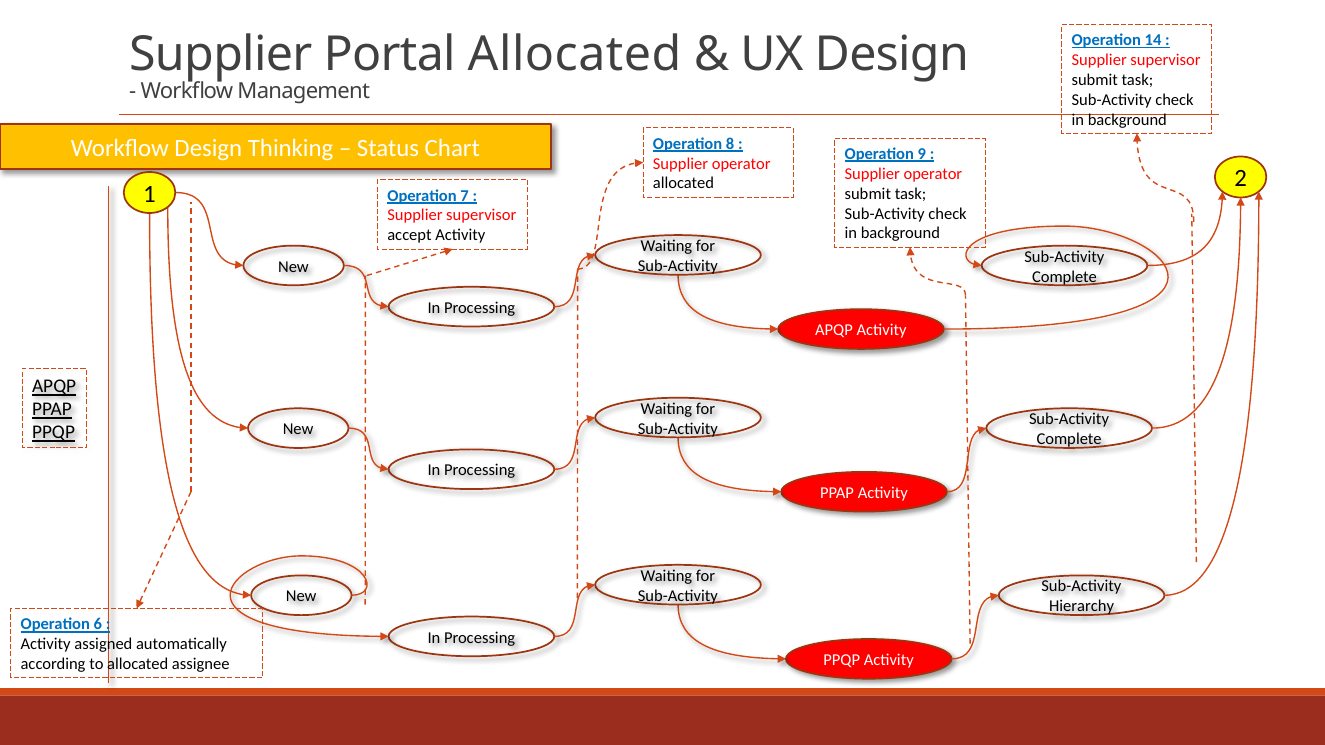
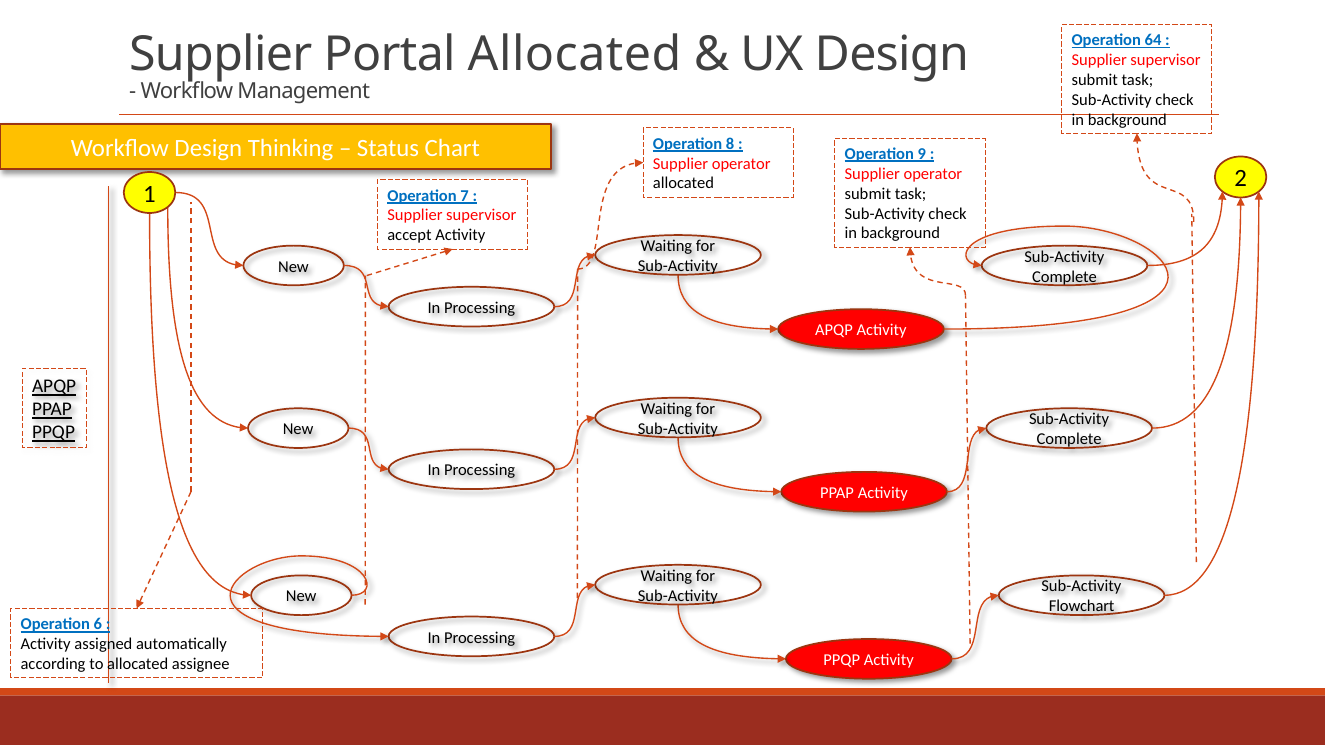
14: 14 -> 64
Hierarchy: Hierarchy -> Flowchart
